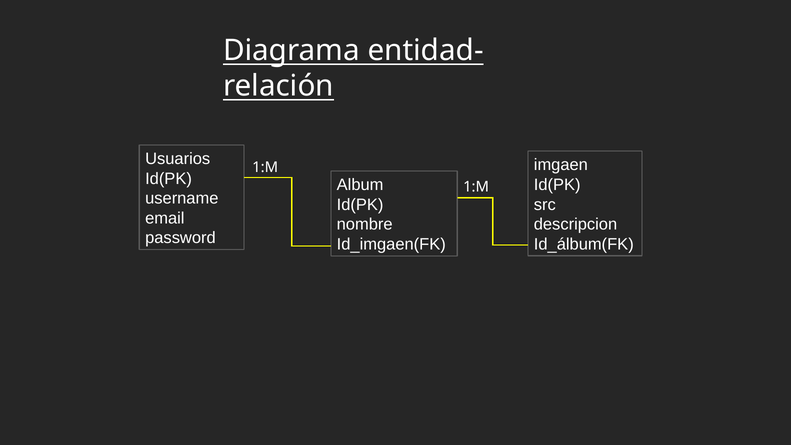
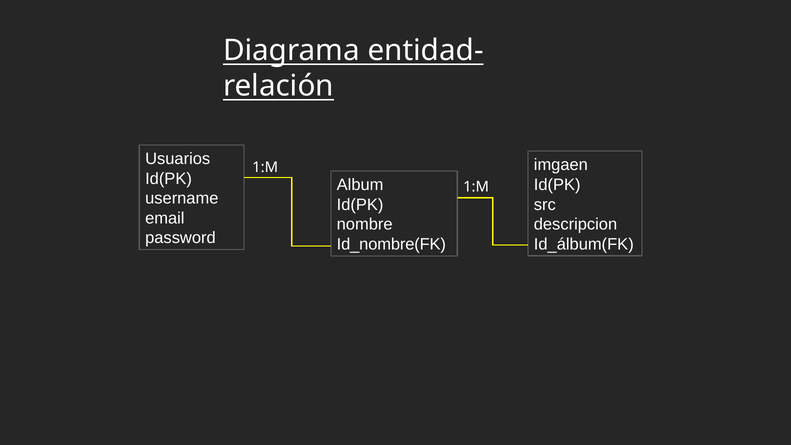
Id_imgaen(FK: Id_imgaen(FK -> Id_nombre(FK
